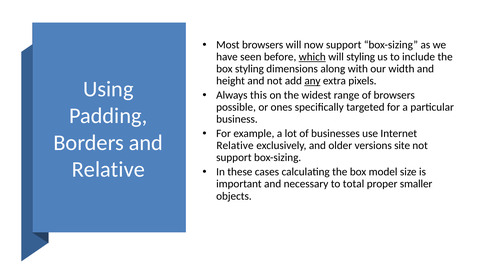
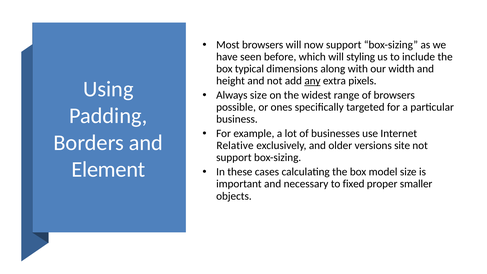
which underline: present -> none
box styling: styling -> typical
Always this: this -> size
Relative at (108, 170): Relative -> Element
total: total -> fixed
